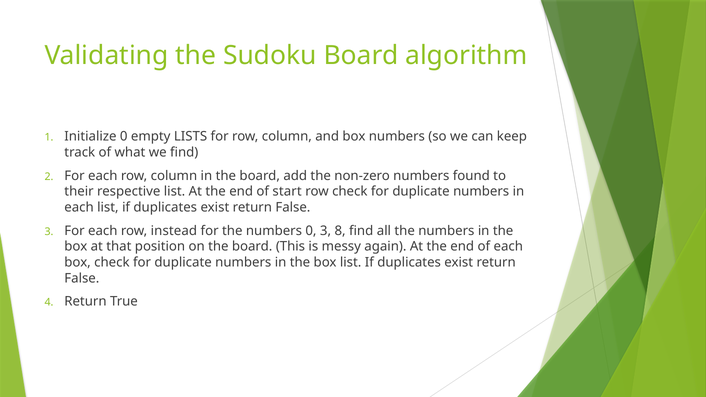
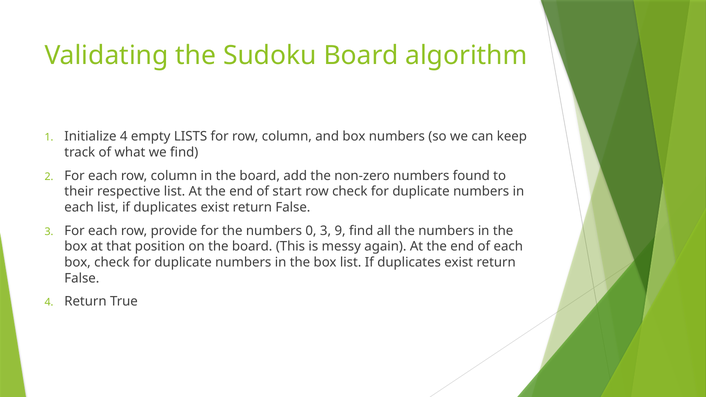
Initialize 0: 0 -> 4
instead: instead -> provide
8: 8 -> 9
